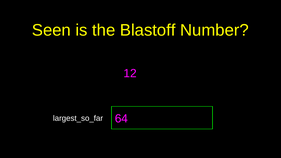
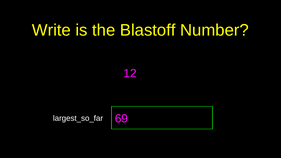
Seen: Seen -> Write
64: 64 -> 69
